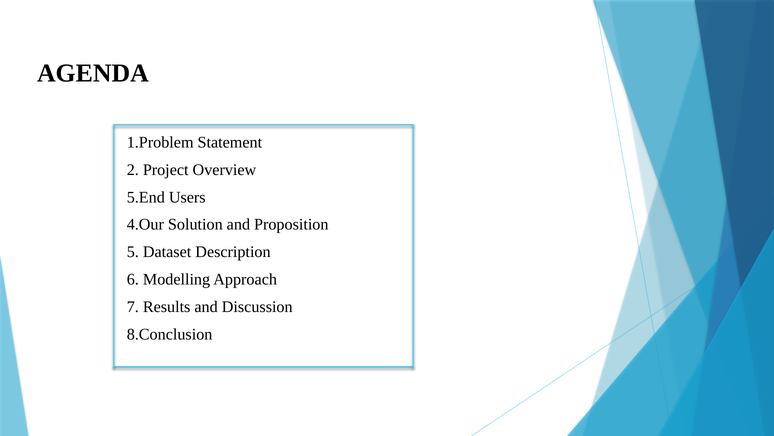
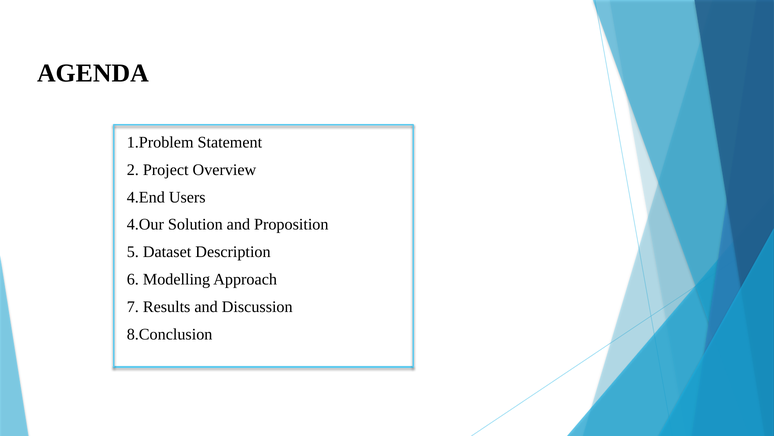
5.End: 5.End -> 4.End
